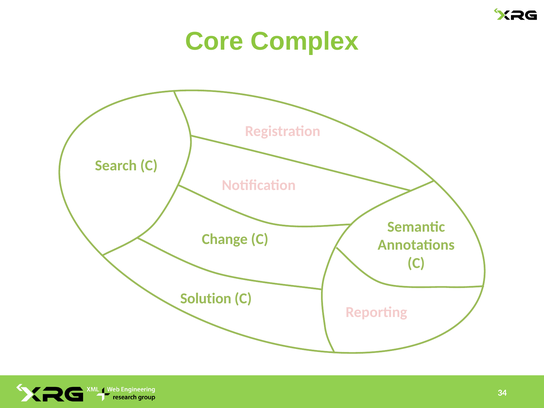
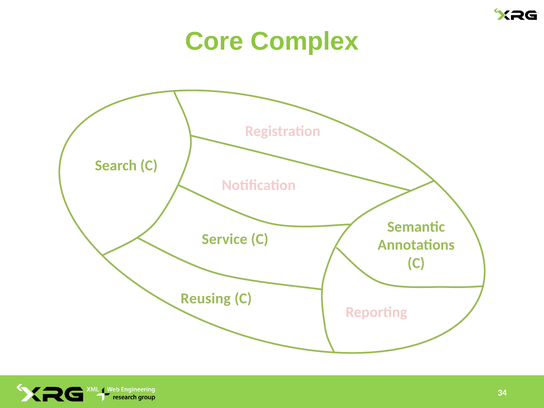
Change: Change -> Service
Solution: Solution -> Reusing
